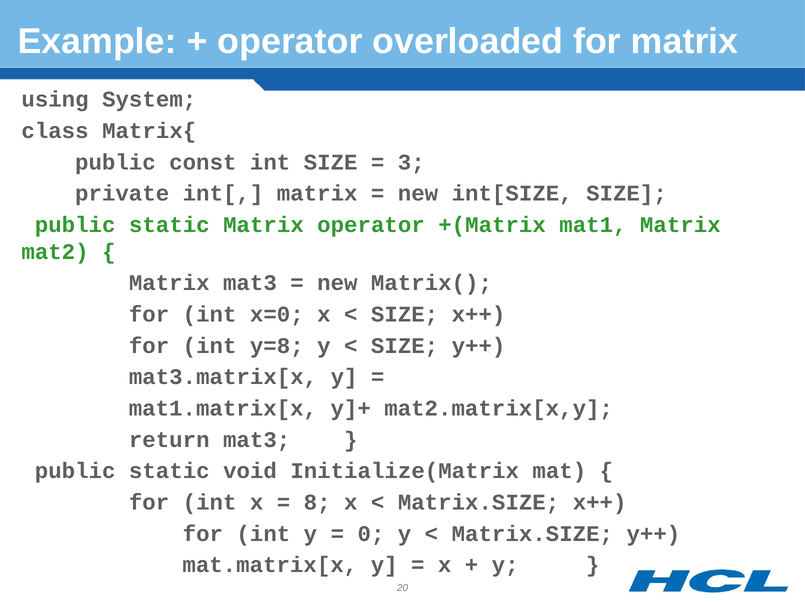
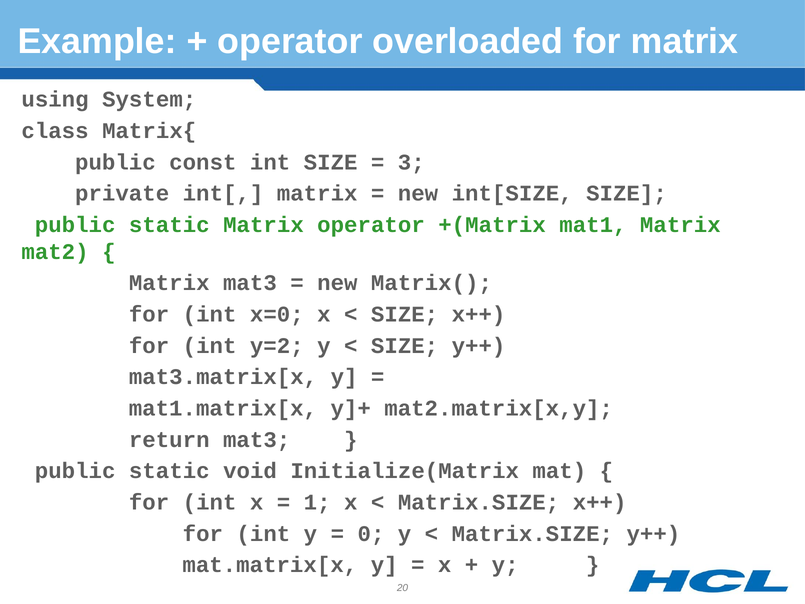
y=8: y=8 -> y=2
8: 8 -> 1
